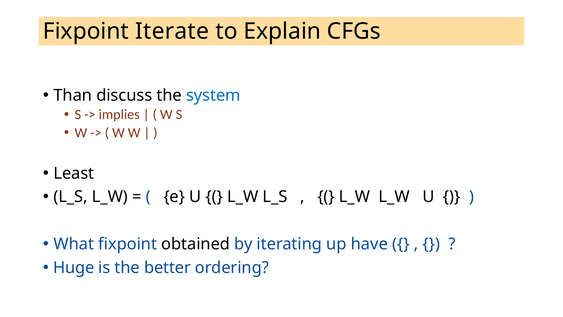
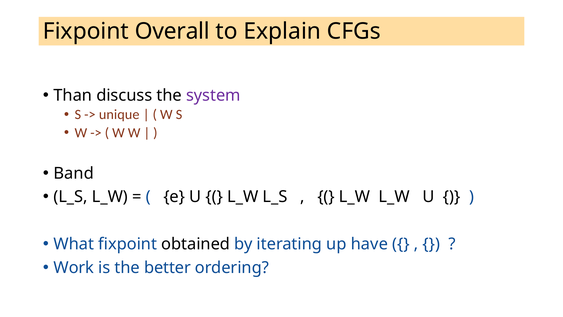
Iterate: Iterate -> Overall
system colour: blue -> purple
implies: implies -> unique
Least: Least -> Band
Huge: Huge -> Work
